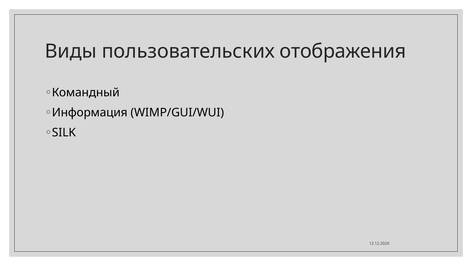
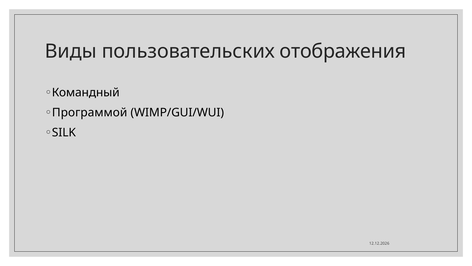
Информация: Информация -> Программой
